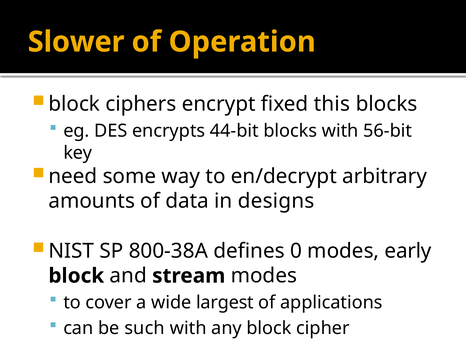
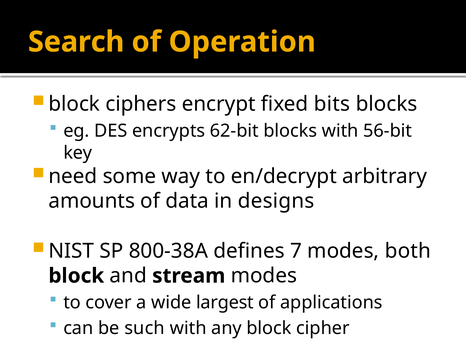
Slower: Slower -> Search
this: this -> bits
44-bit: 44-bit -> 62-bit
0: 0 -> 7
early: early -> both
